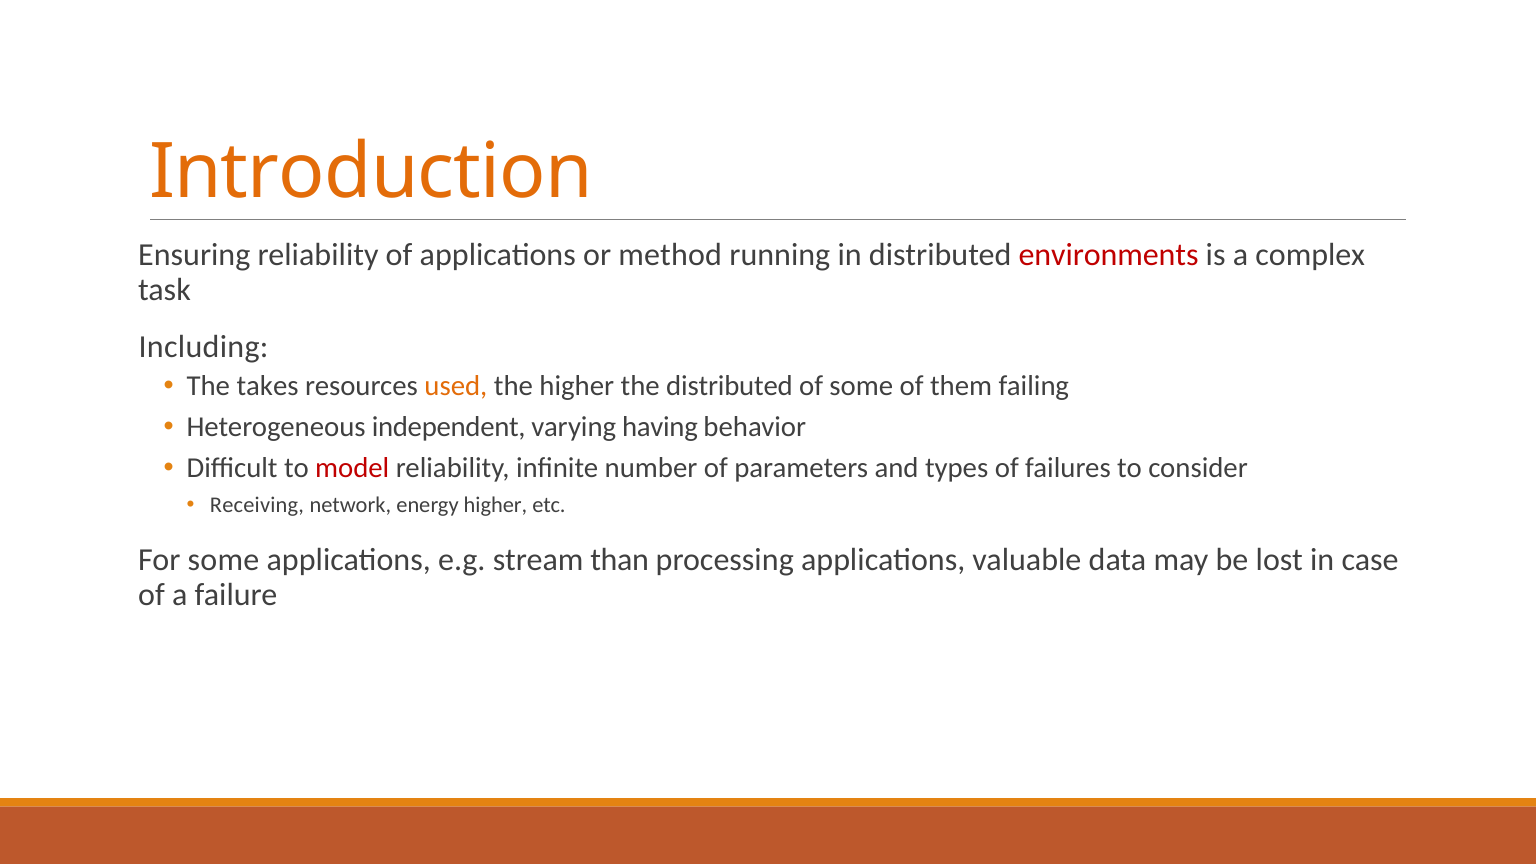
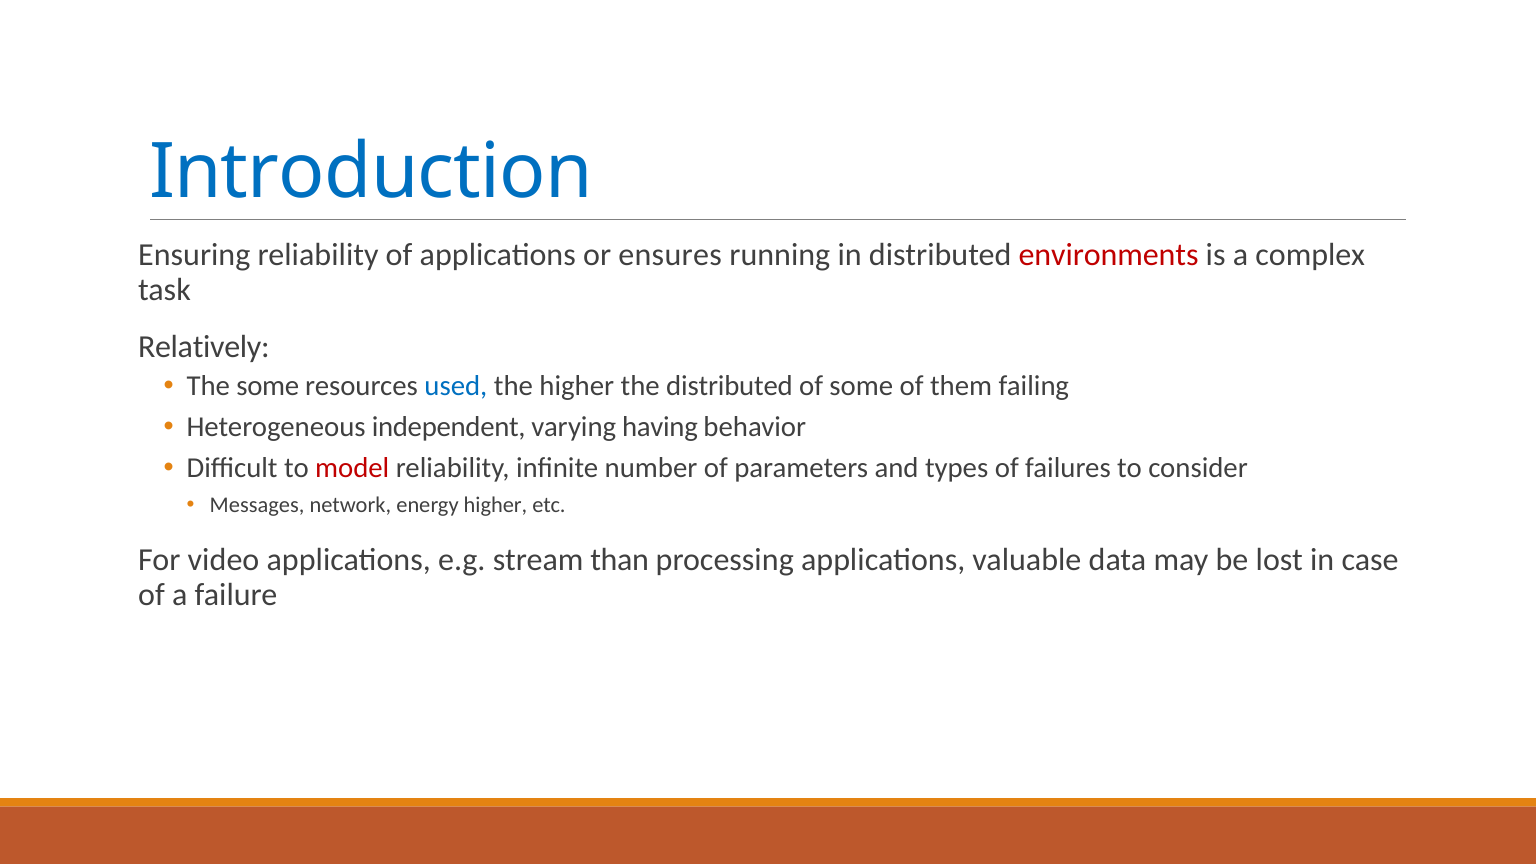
Introduction colour: orange -> blue
method: method -> ensures
Including: Including -> Relatively
The takes: takes -> some
used colour: orange -> blue
Receiving: Receiving -> Messages
For some: some -> video
